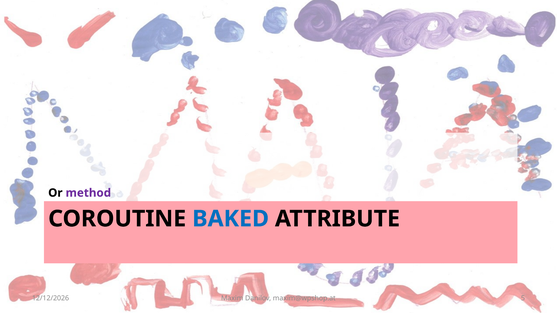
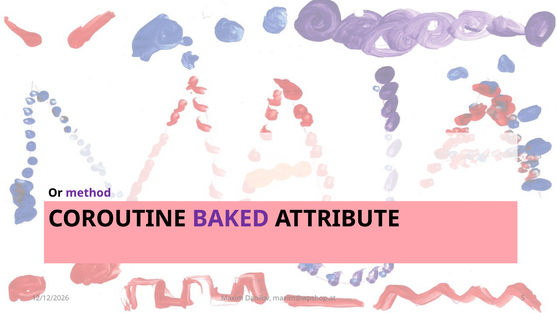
BAKED colour: blue -> purple
